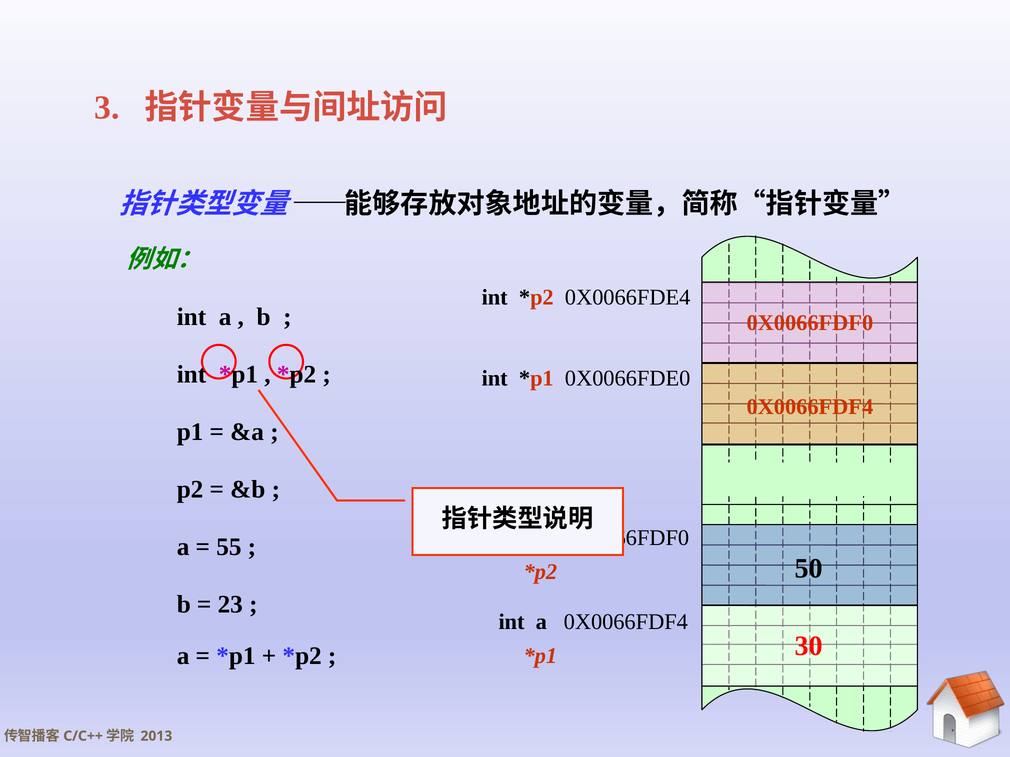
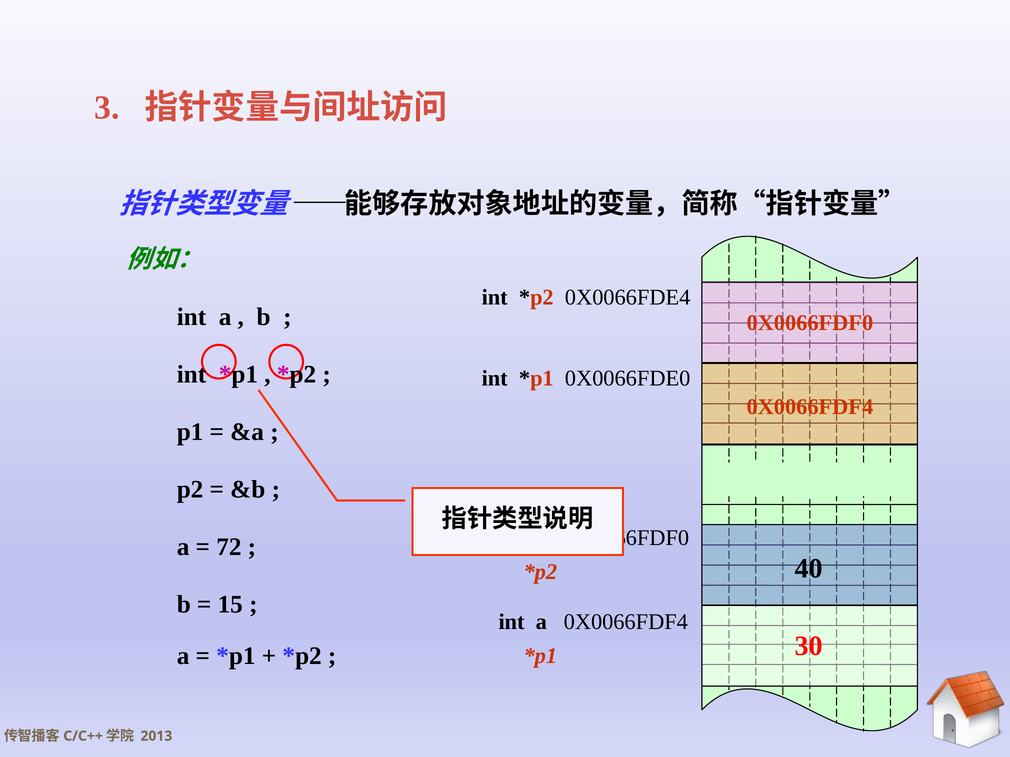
55: 55 -> 72
50: 50 -> 40
23: 23 -> 15
